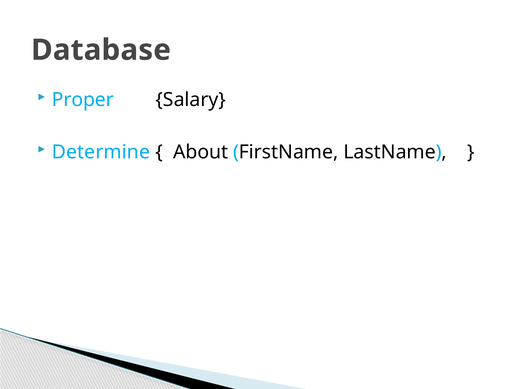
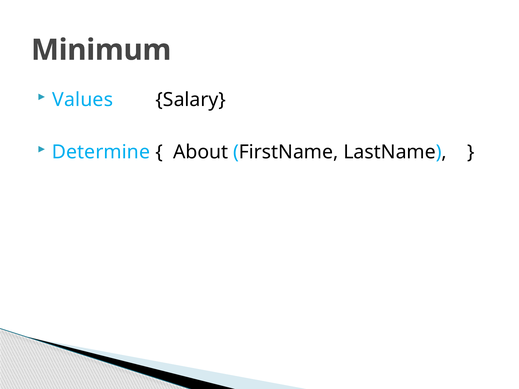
Database: Database -> Minimum
Proper: Proper -> Values
